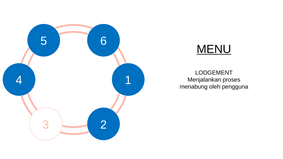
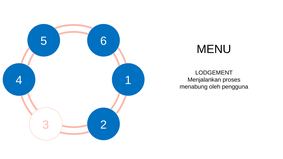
MENU underline: present -> none
